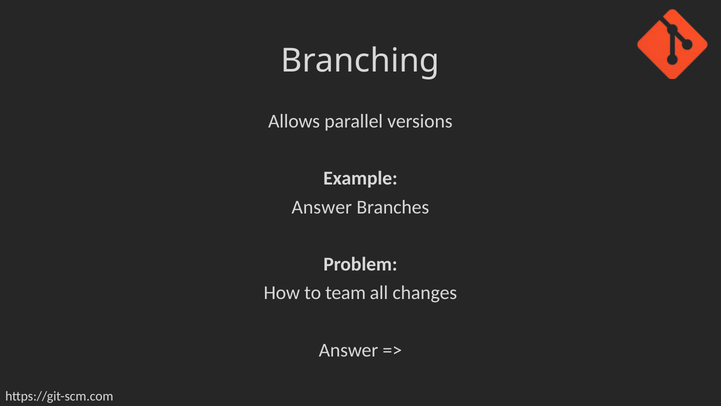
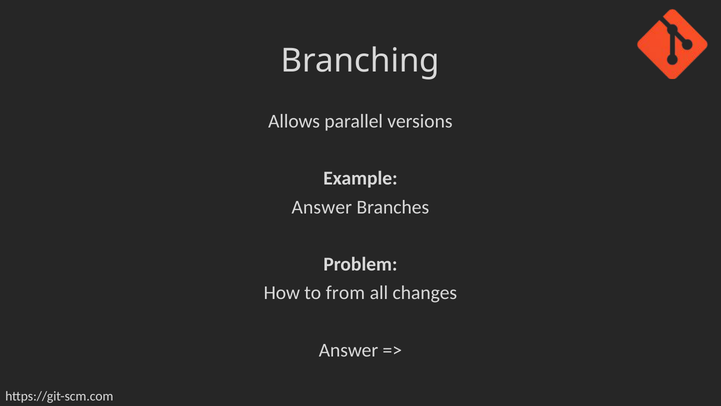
team: team -> from
